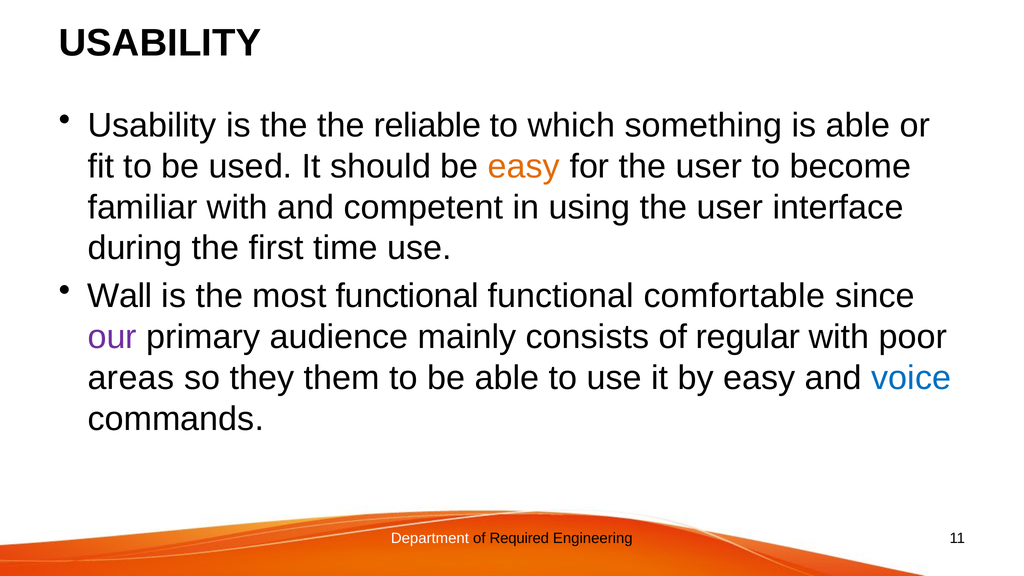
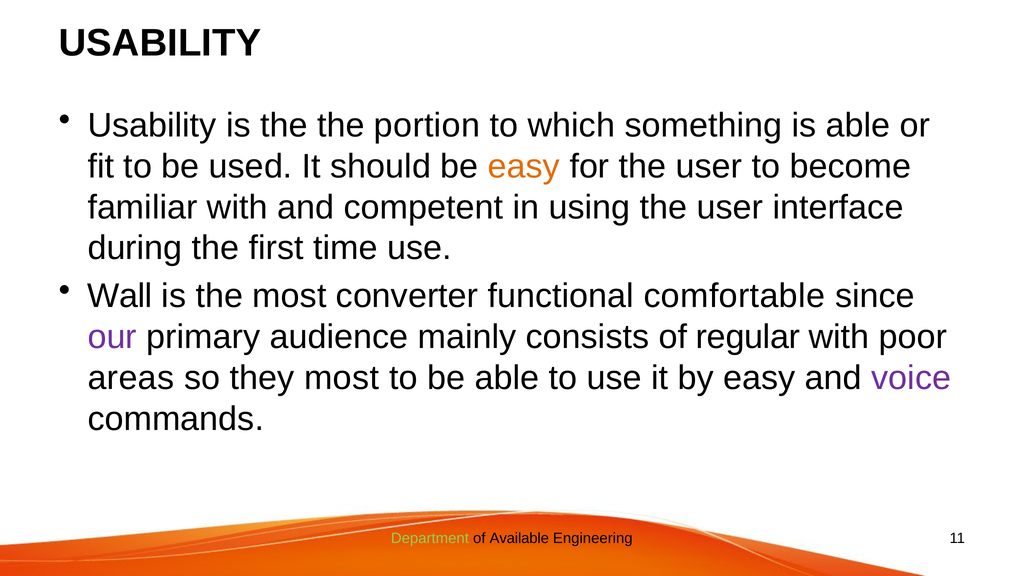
reliable: reliable -> portion
most functional: functional -> converter
they them: them -> most
voice colour: blue -> purple
Department colour: white -> light green
Required: Required -> Available
